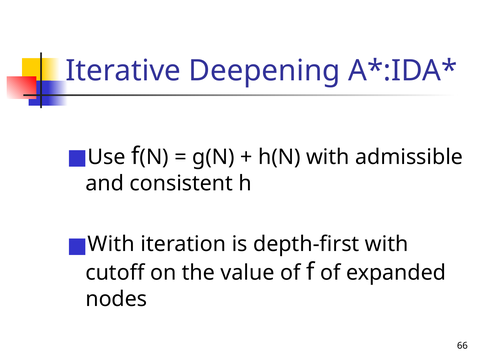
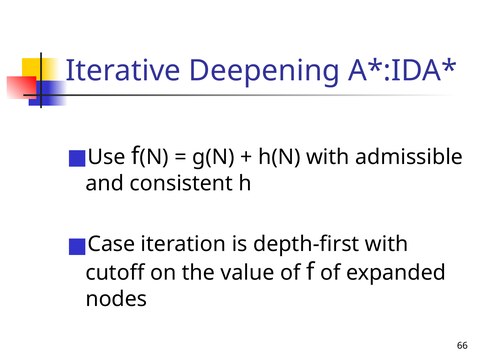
With at (111, 244): With -> Case
